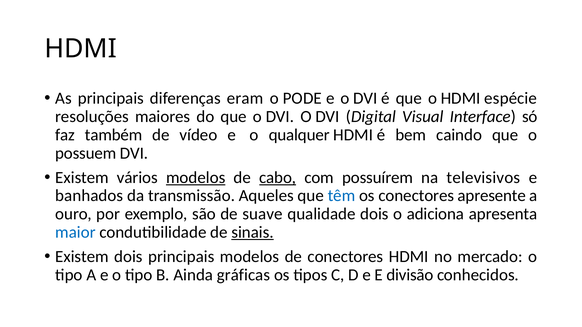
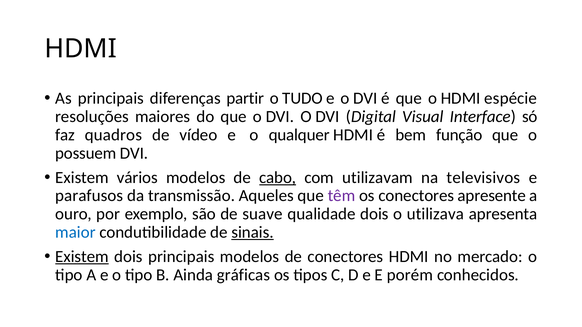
eram: eram -> partir
PODE: PODE -> TUDO
também: também -> quadros
caindo: caindo -> função
modelos at (196, 178) underline: present -> none
possuírem: possuírem -> utilizavam
banhados: banhados -> parafusos
têm colour: blue -> purple
adiciona: adiciona -> utilizava
Existem at (82, 257) underline: none -> present
divisão: divisão -> porém
